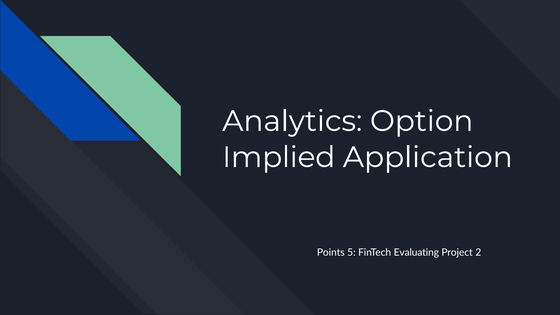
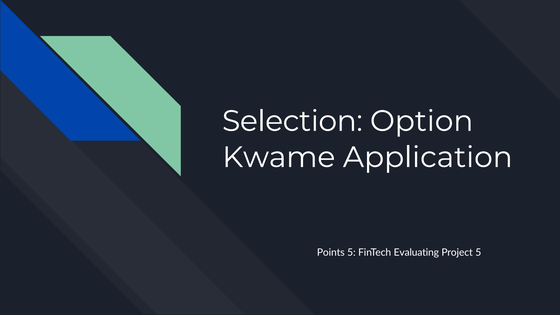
Analytics: Analytics -> Selection
Implied: Implied -> Kwame
Project 2: 2 -> 5
